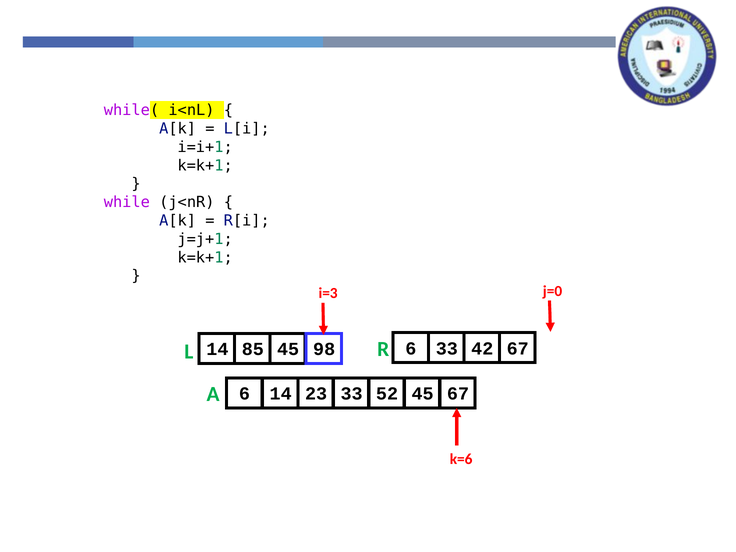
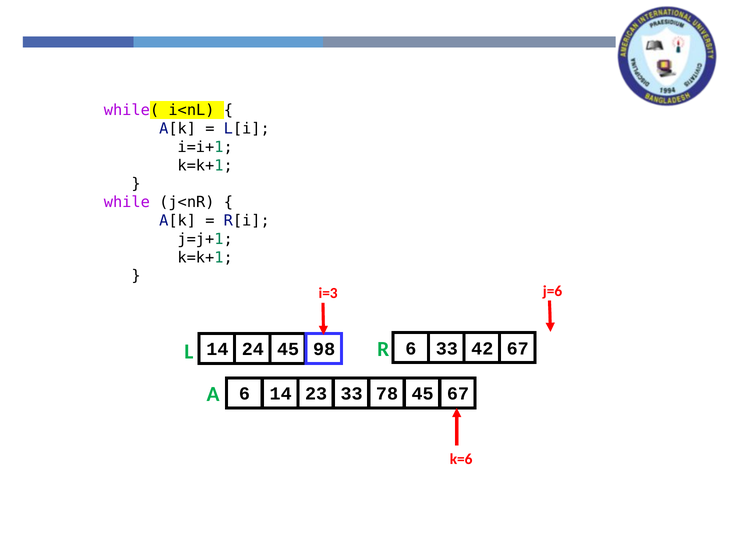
j=0: j=0 -> j=6
85: 85 -> 24
52: 52 -> 78
